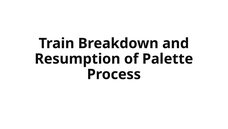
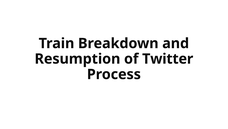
Palette: Palette -> Twitter
